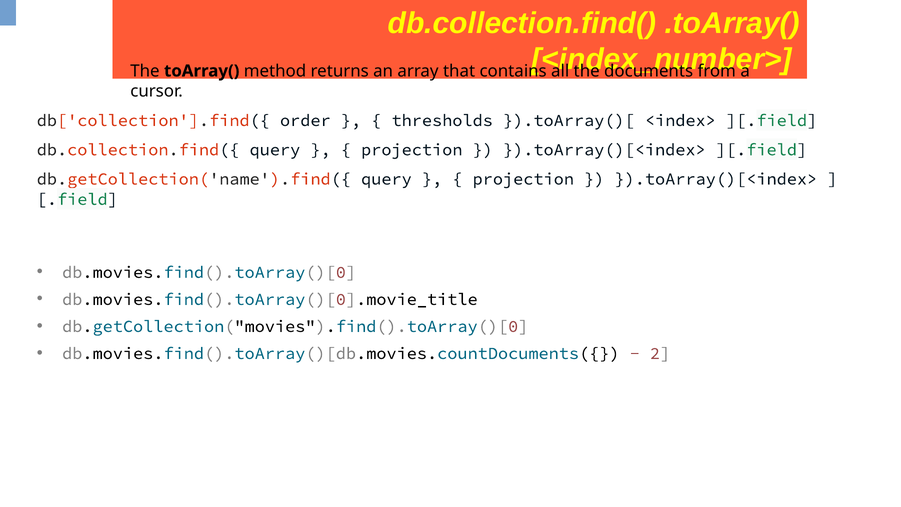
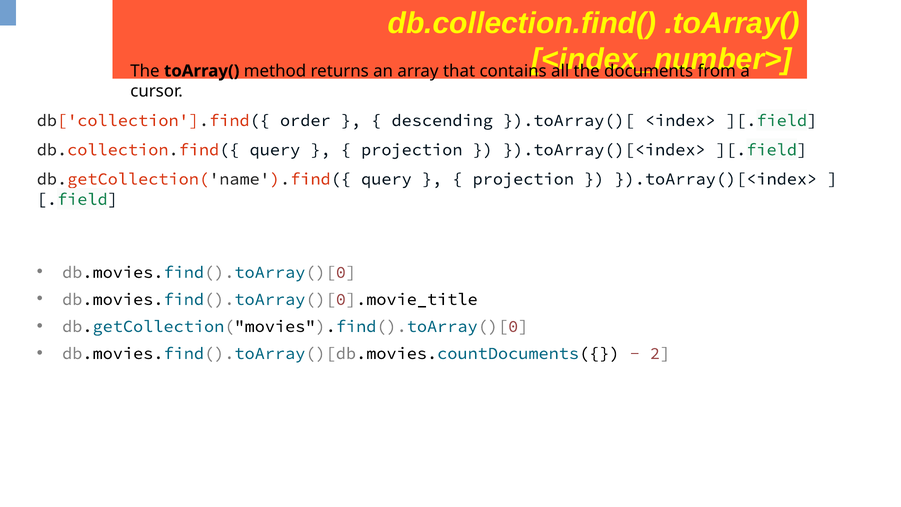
thresholds: thresholds -> descending
